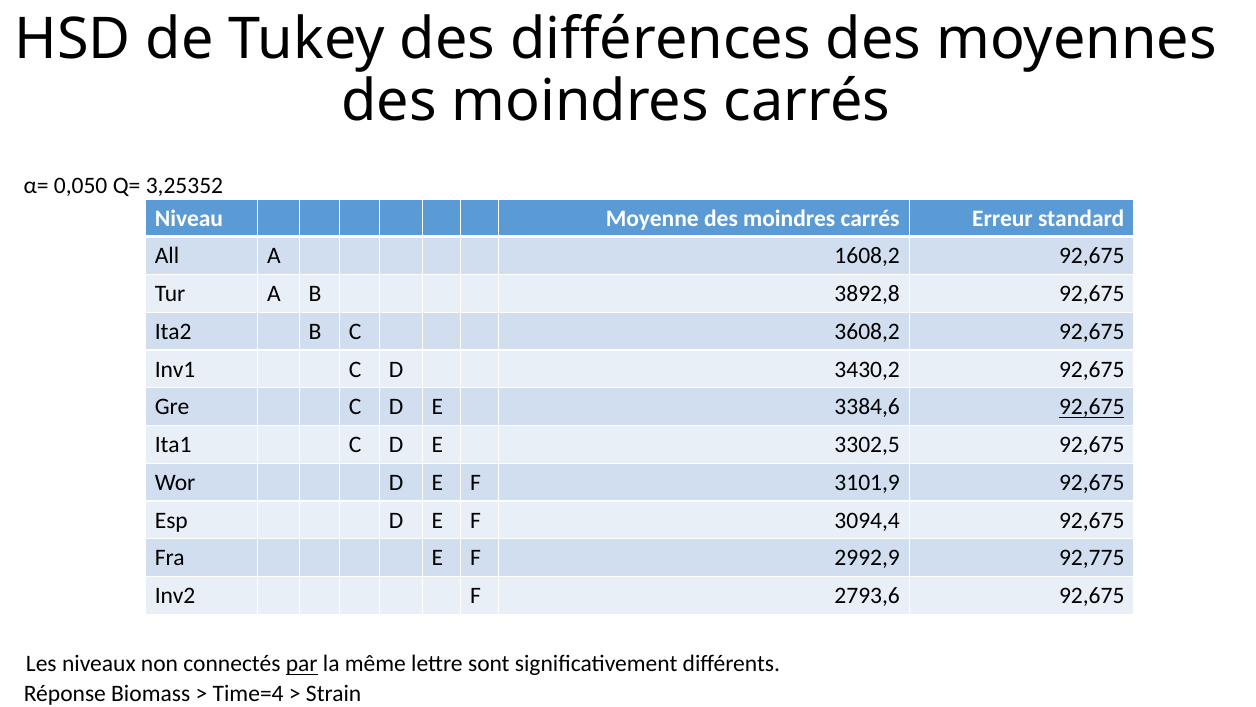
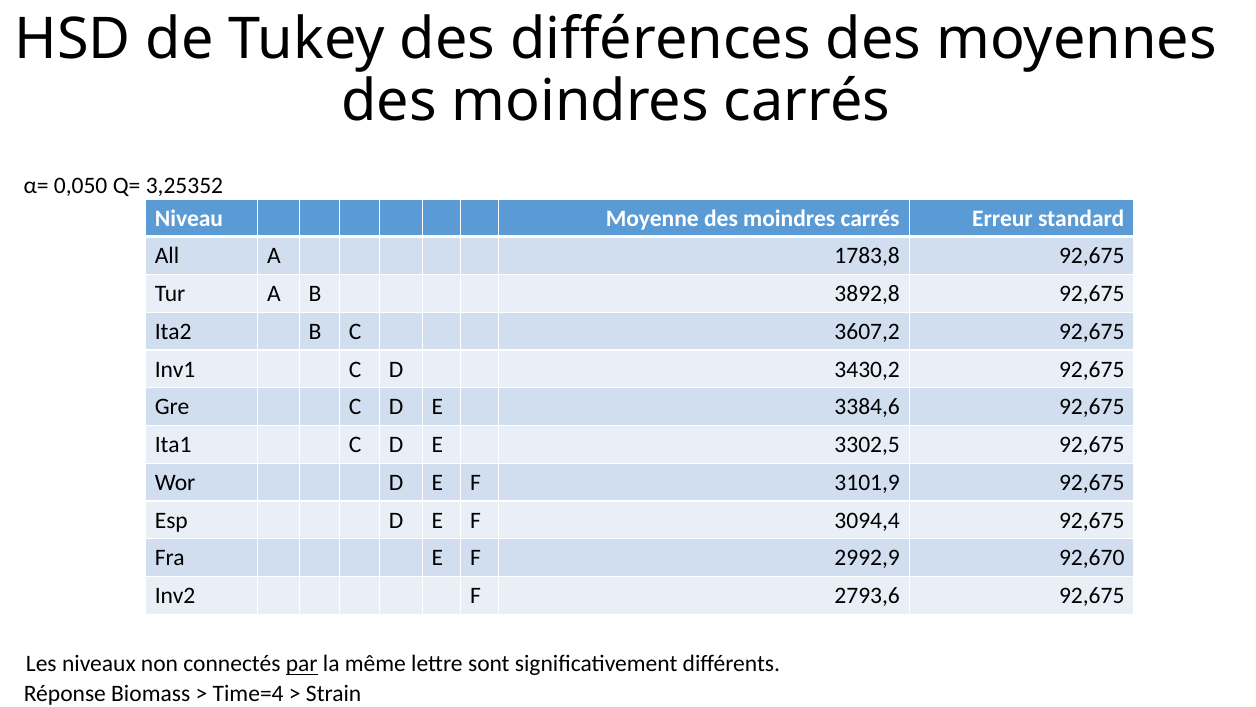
1608,2: 1608,2 -> 1783,8
3608,2: 3608,2 -> 3607,2
92,675 at (1092, 407) underline: present -> none
92,775: 92,775 -> 92,670
